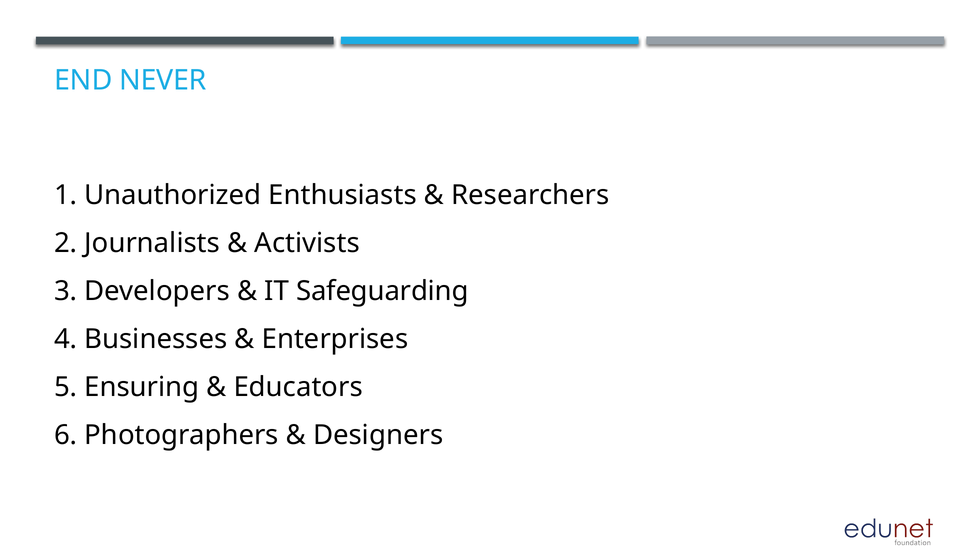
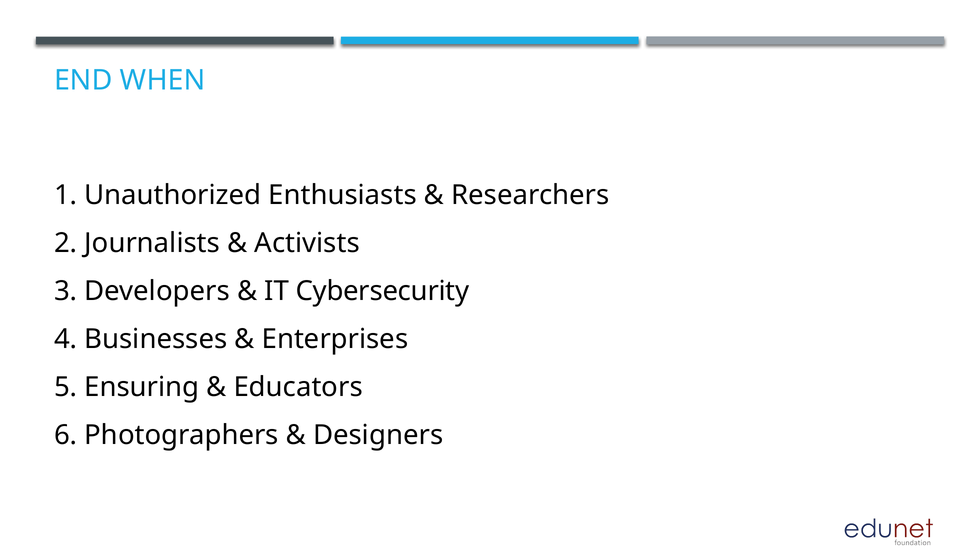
NEVER: NEVER -> WHEN
Safeguarding: Safeguarding -> Cybersecurity
